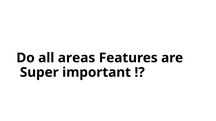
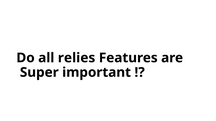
areas: areas -> relies
